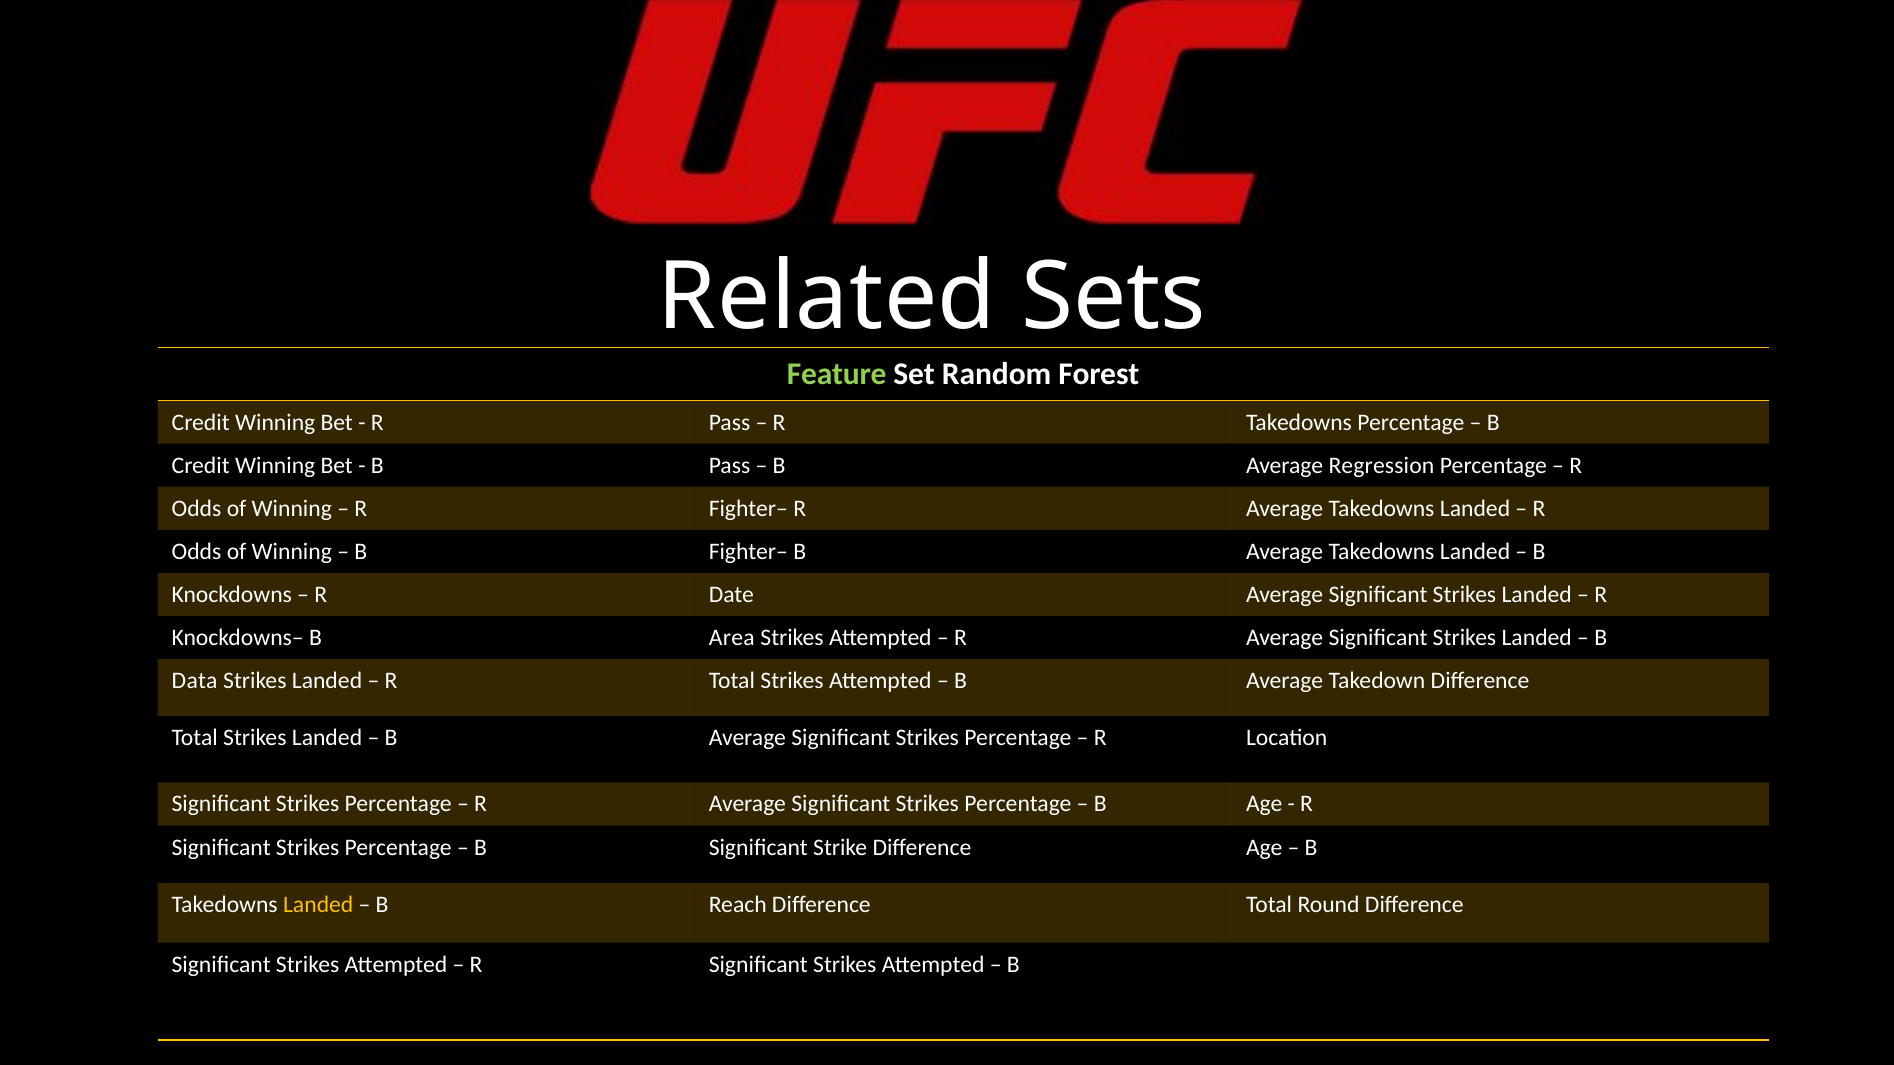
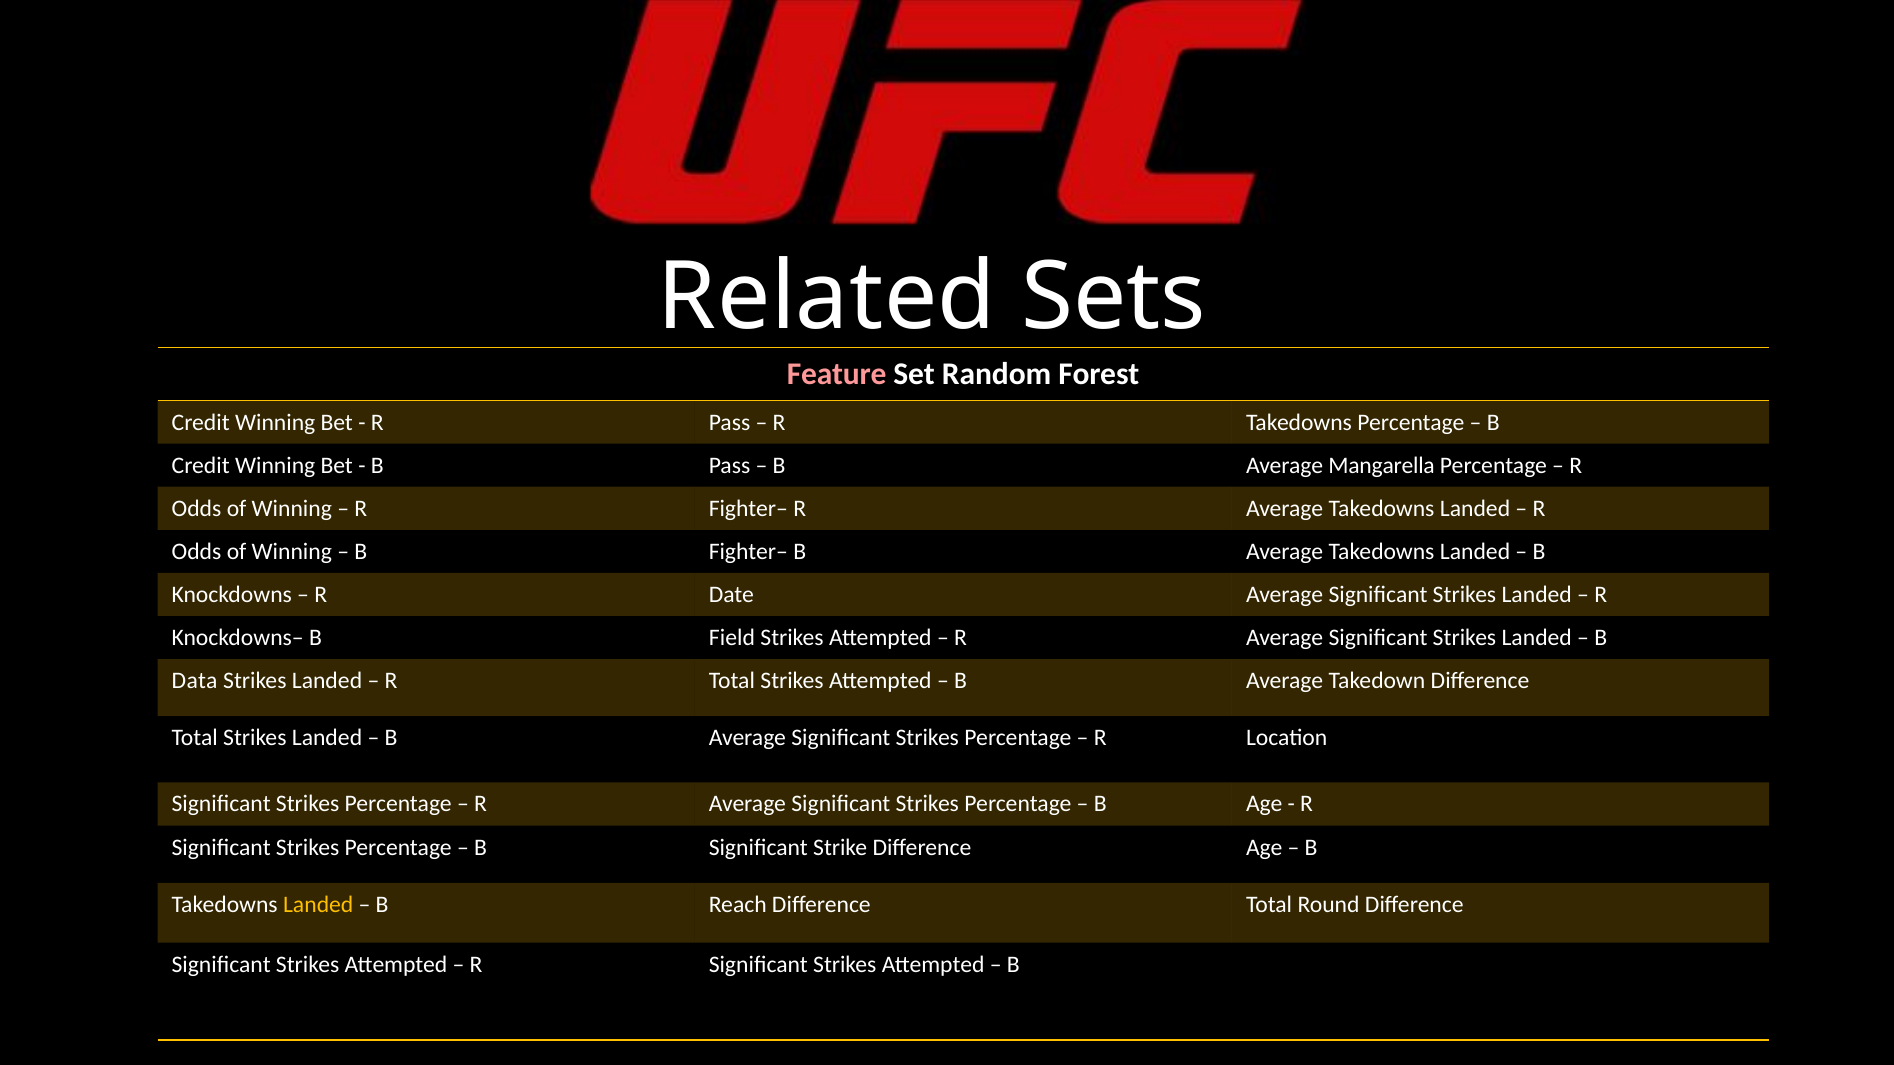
Feature colour: light green -> pink
Regression: Regression -> Mangarella
Area: Area -> Field
